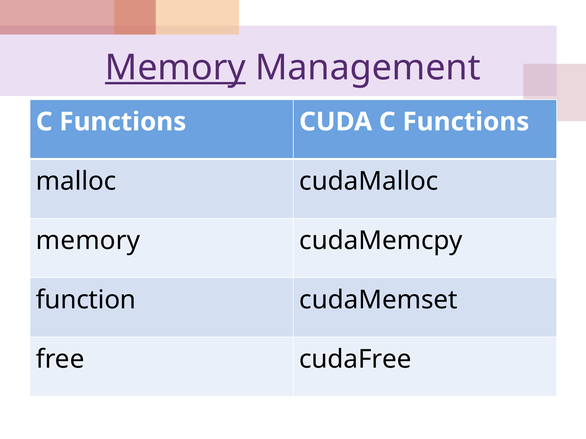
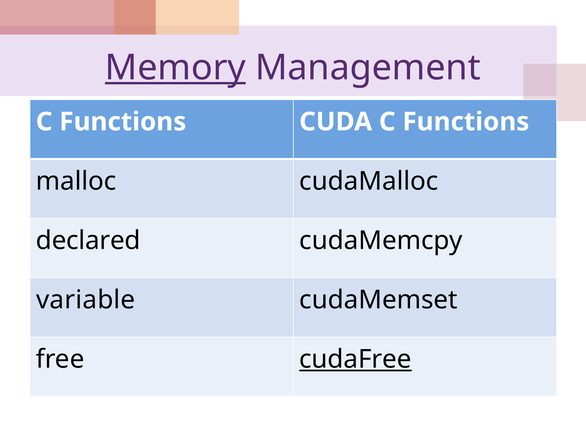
memory at (88, 241): memory -> declared
function: function -> variable
cudaFree underline: none -> present
